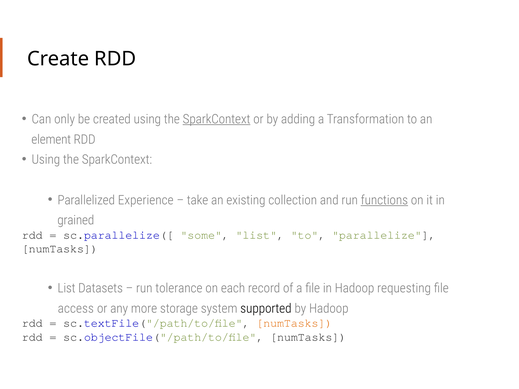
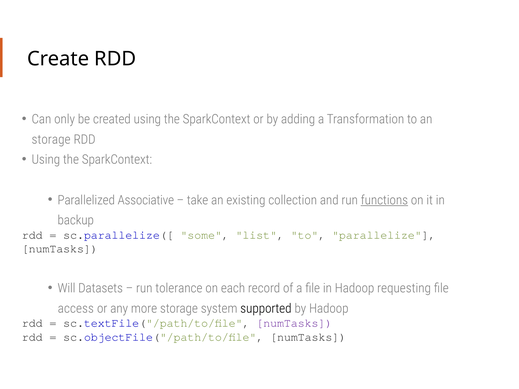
SparkContext at (217, 119) underline: present -> none
element at (51, 140): element -> storage
Experience: Experience -> Associative
grained: grained -> backup
List at (66, 289): List -> Will
numTasks at (294, 323) colour: orange -> purple
